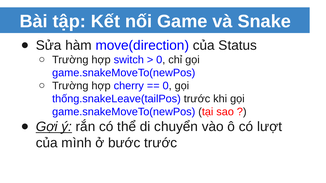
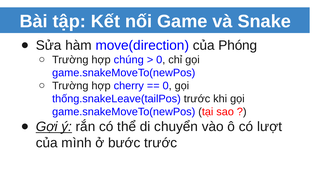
Status: Status -> Phóng
switch: switch -> chúng
